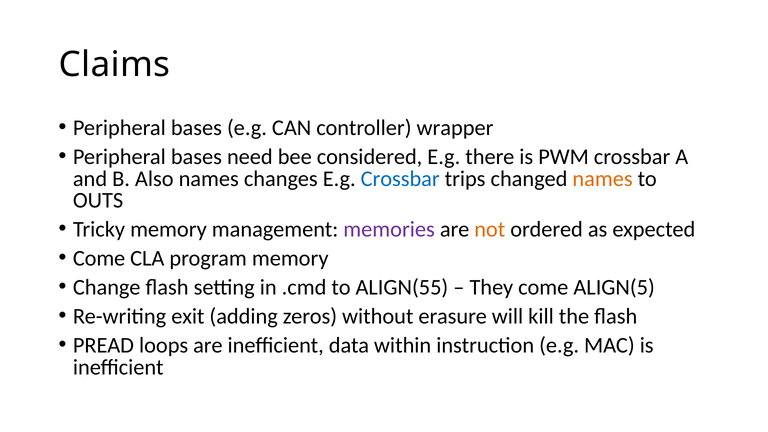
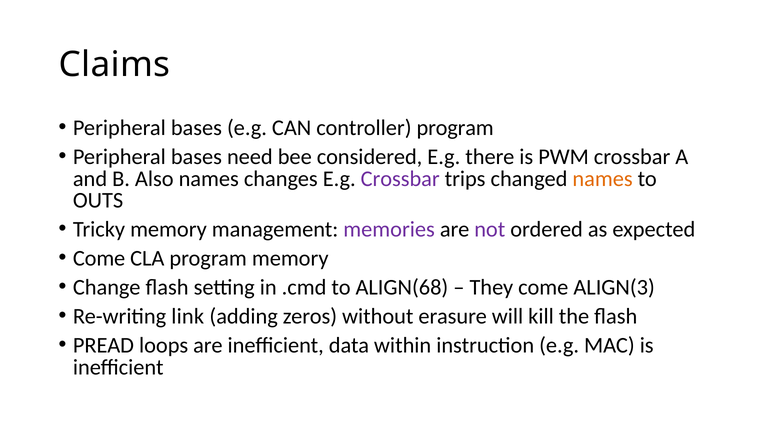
controller wrapper: wrapper -> program
Crossbar at (400, 179) colour: blue -> purple
not colour: orange -> purple
ALIGN(55: ALIGN(55 -> ALIGN(68
ALIGN(5: ALIGN(5 -> ALIGN(3
exit: exit -> link
